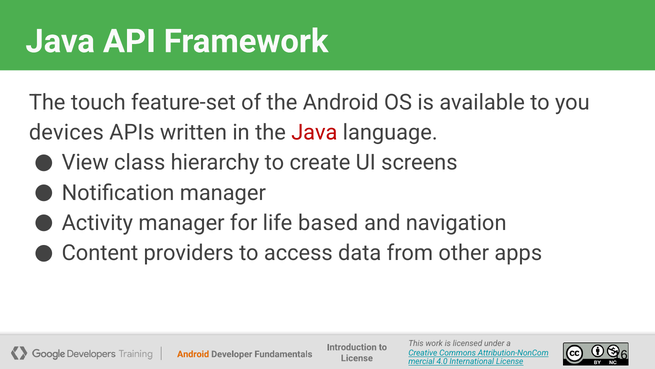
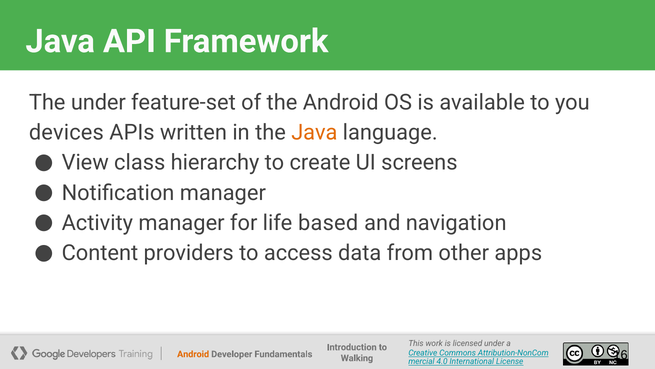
The touch: touch -> under
Java at (314, 132) colour: red -> orange
License at (357, 358): License -> Walking
